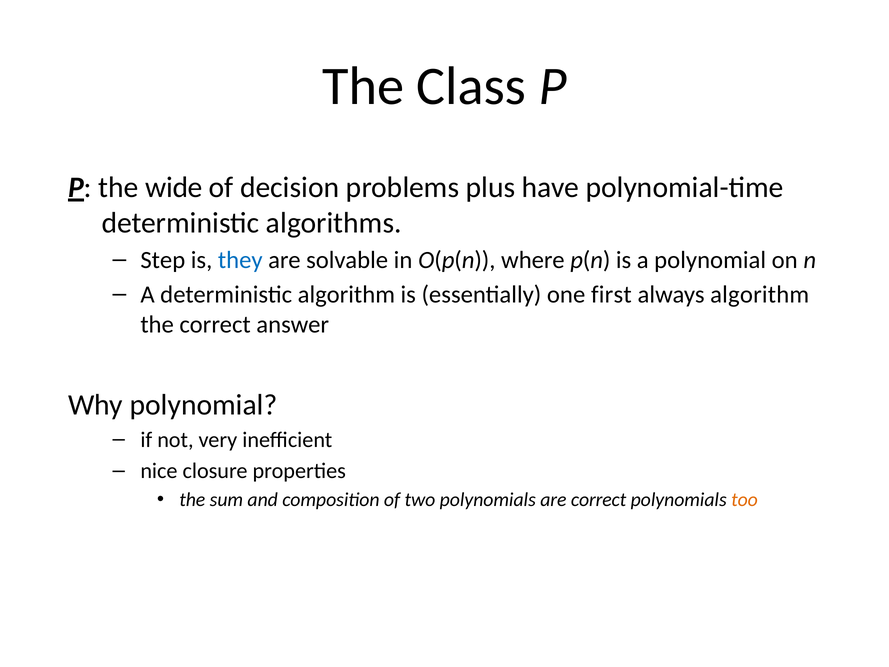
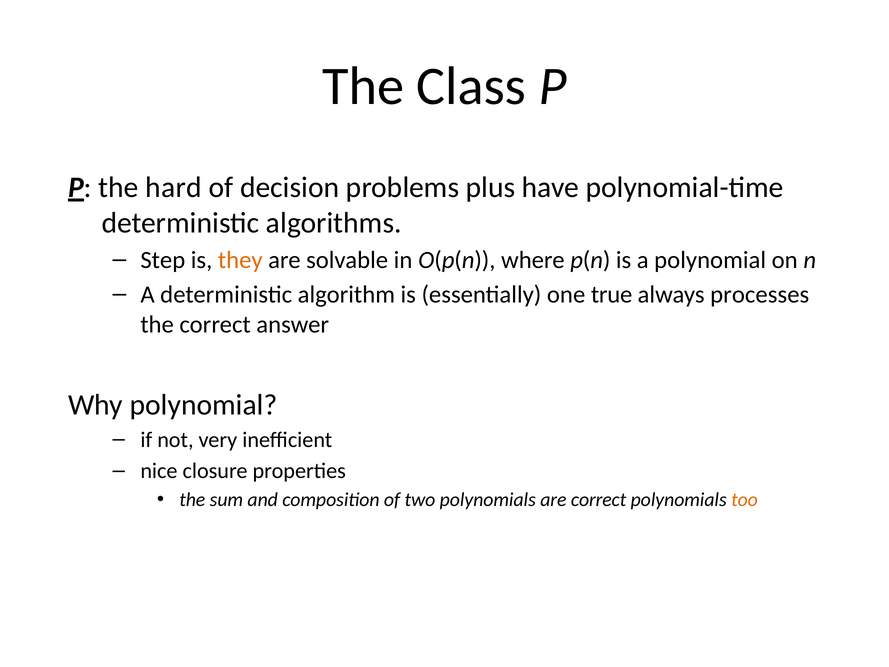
wide: wide -> hard
they colour: blue -> orange
first: first -> true
always algorithm: algorithm -> processes
